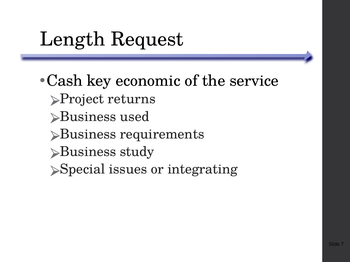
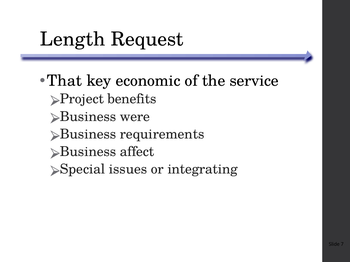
Cash: Cash -> That
returns: returns -> benefits
used: used -> were
study: study -> affect
